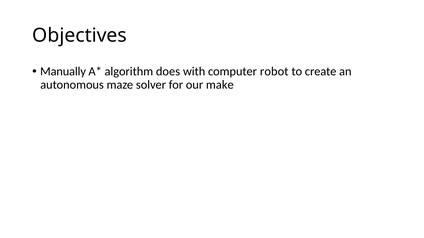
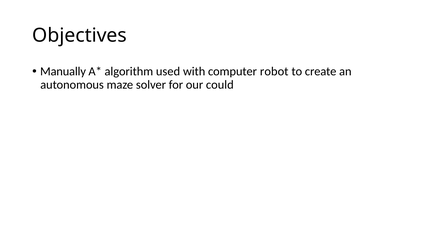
does: does -> used
make: make -> could
